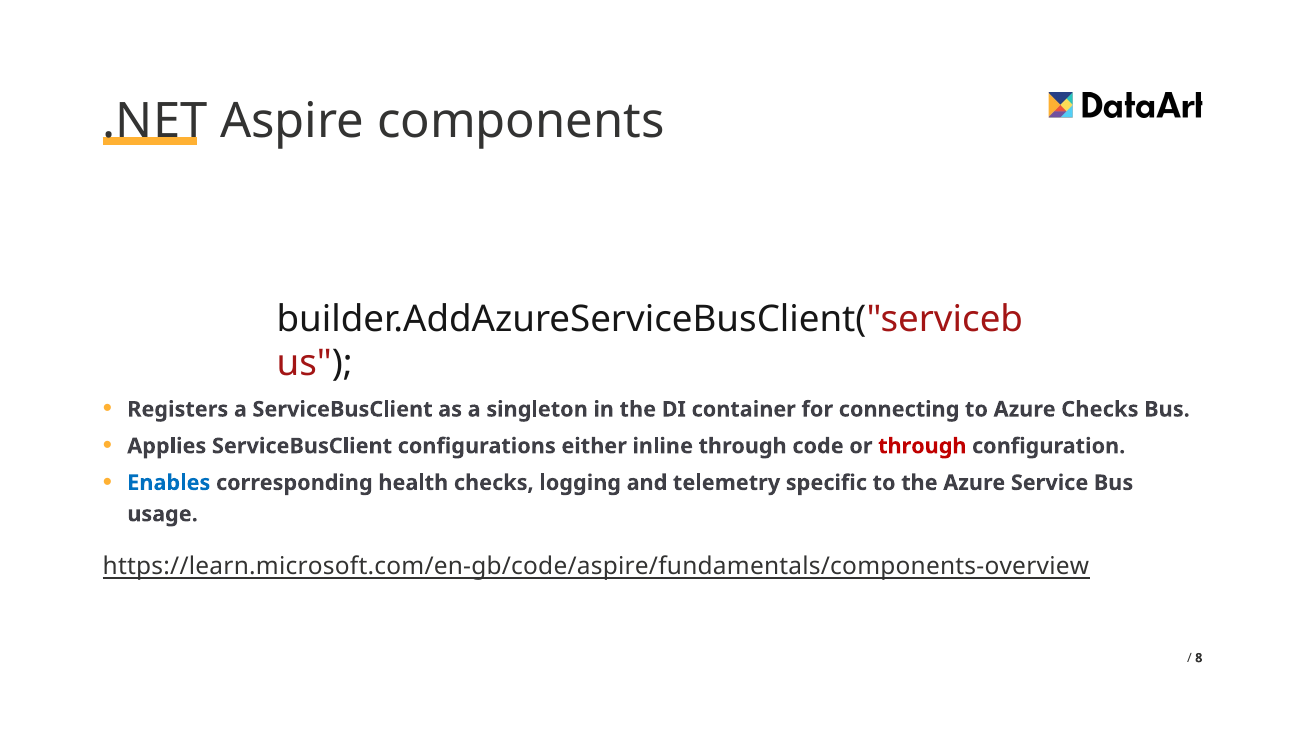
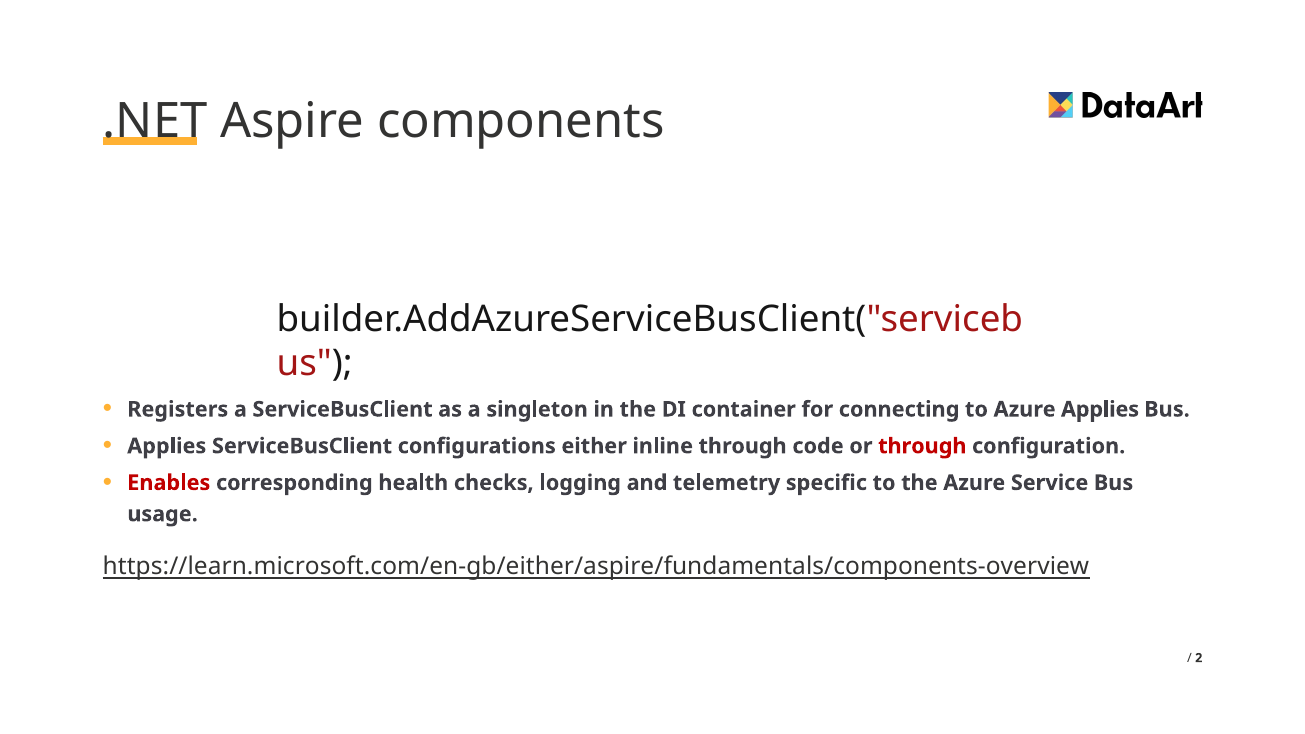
Azure Checks: Checks -> Applies
Enables colour: blue -> red
https://learn.microsoft.com/en-gb/code/aspire/fundamentals/components-overview: https://learn.microsoft.com/en-gb/code/aspire/fundamentals/components-overview -> https://learn.microsoft.com/en-gb/either/aspire/fundamentals/components-overview
8: 8 -> 2
